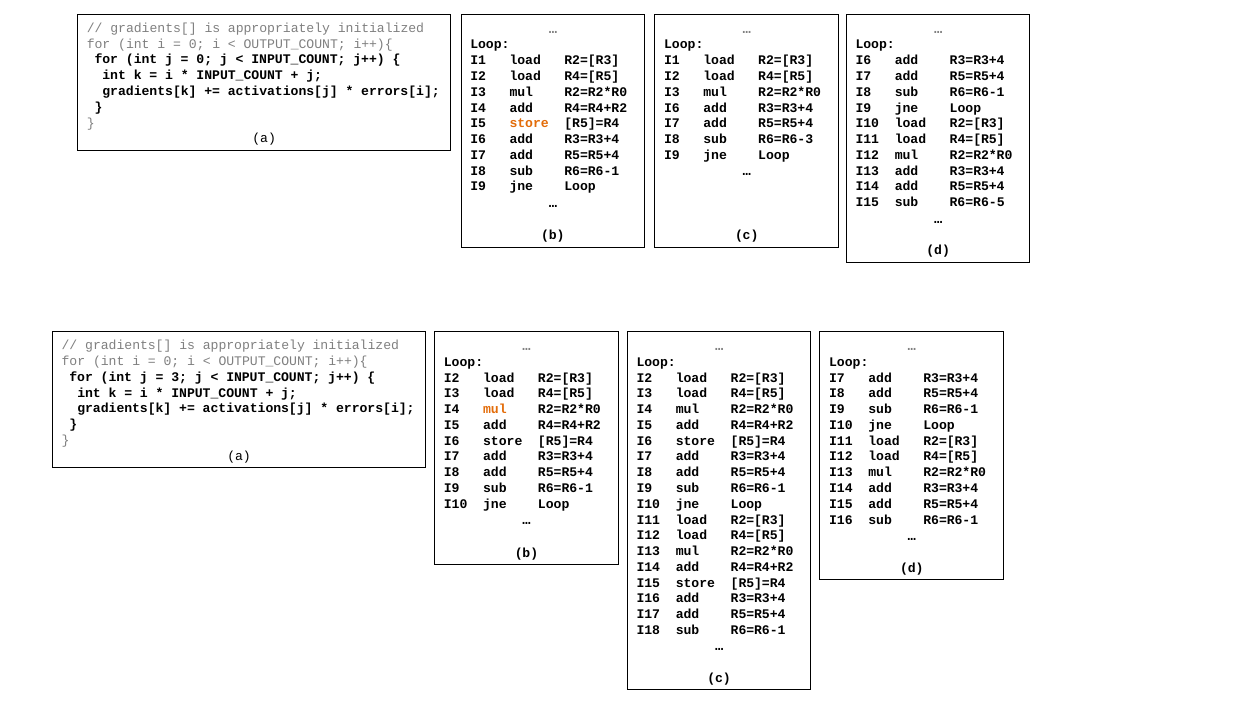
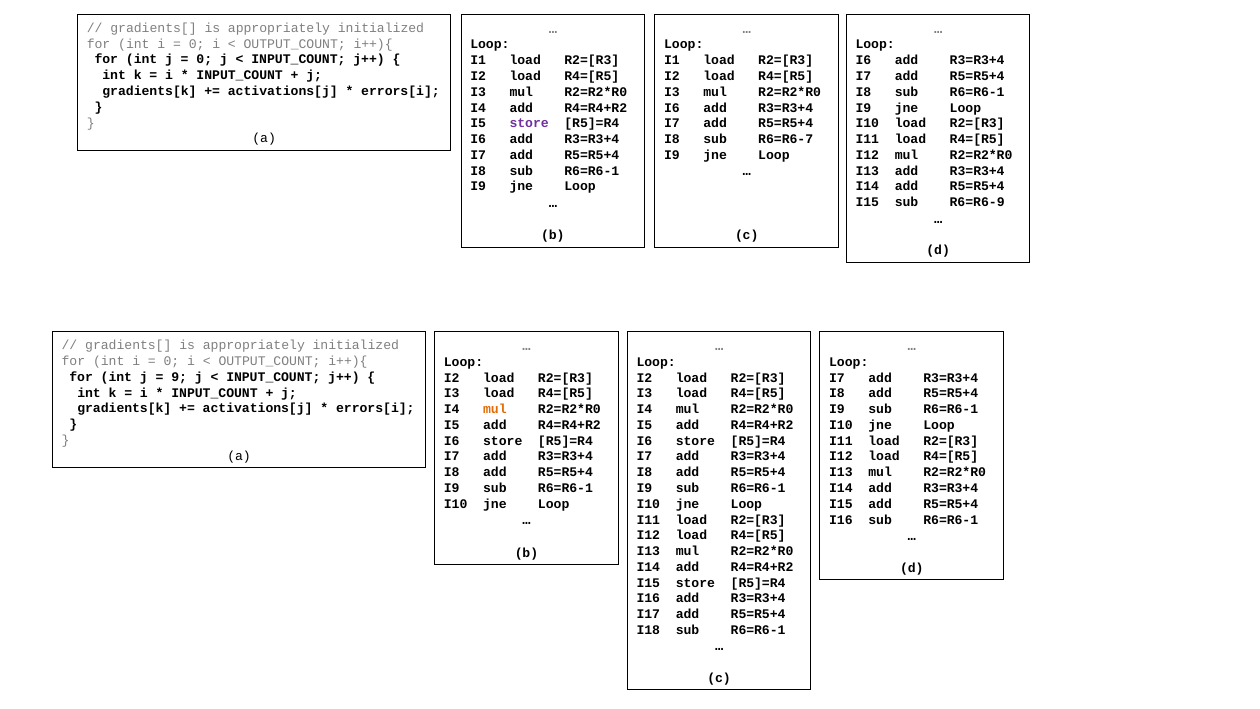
store at (529, 123) colour: orange -> purple
R6=R6-3: R6=R6-3 -> R6=R6-7
R6=R6-5: R6=R6-5 -> R6=R6-9
3: 3 -> 9
